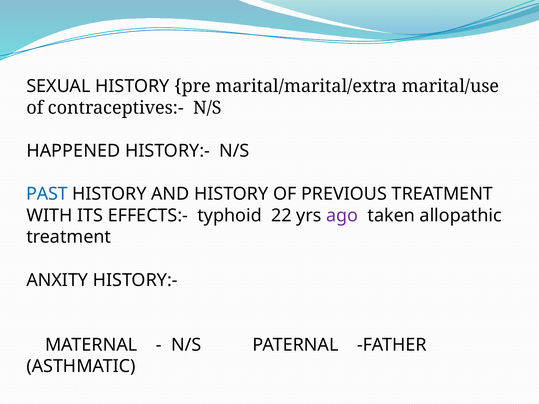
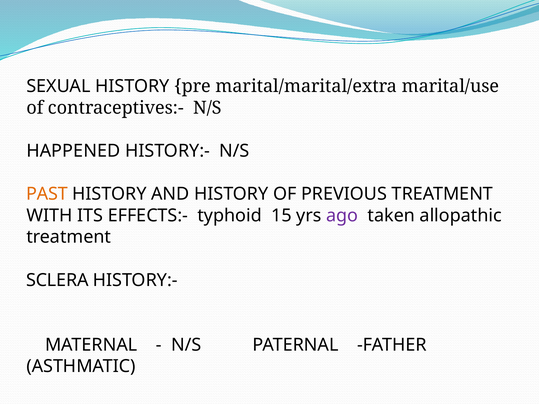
PAST colour: blue -> orange
22: 22 -> 15
ANXITY: ANXITY -> SCLERA
